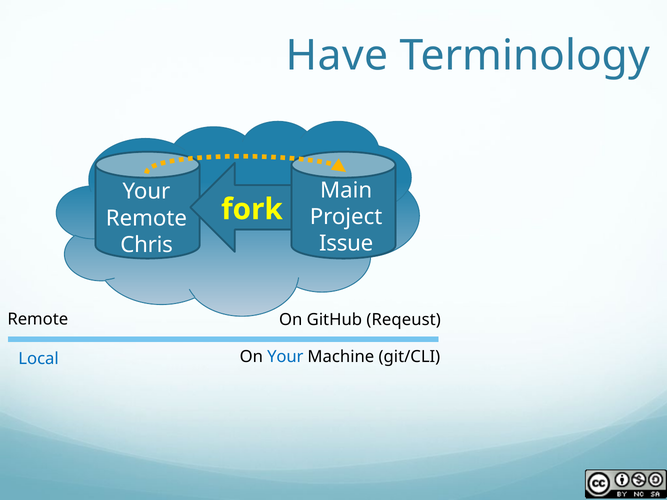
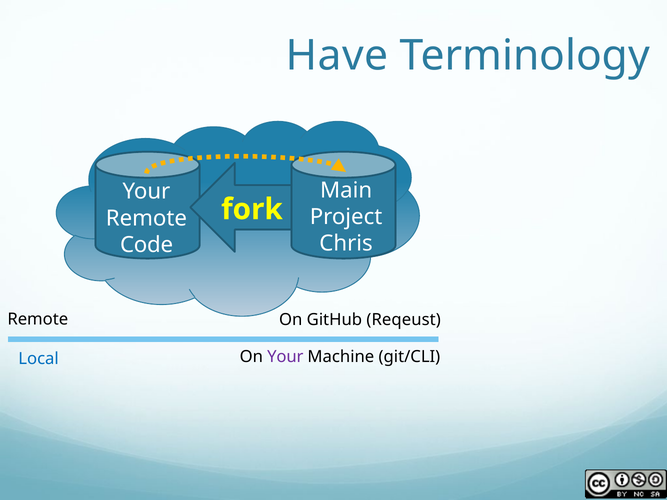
Issue: Issue -> Chris
Chris: Chris -> Code
Your at (285, 357) colour: blue -> purple
